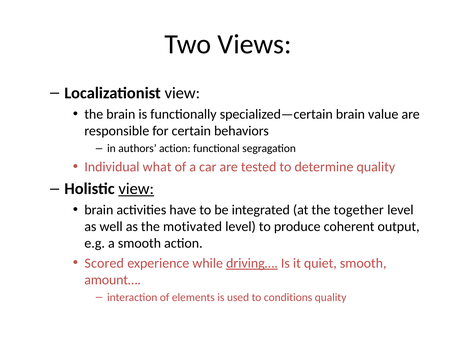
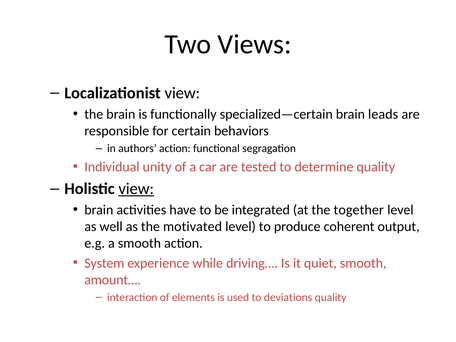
value: value -> leads
what: what -> unity
Scored: Scored -> System
driving… underline: present -> none
conditions: conditions -> deviations
